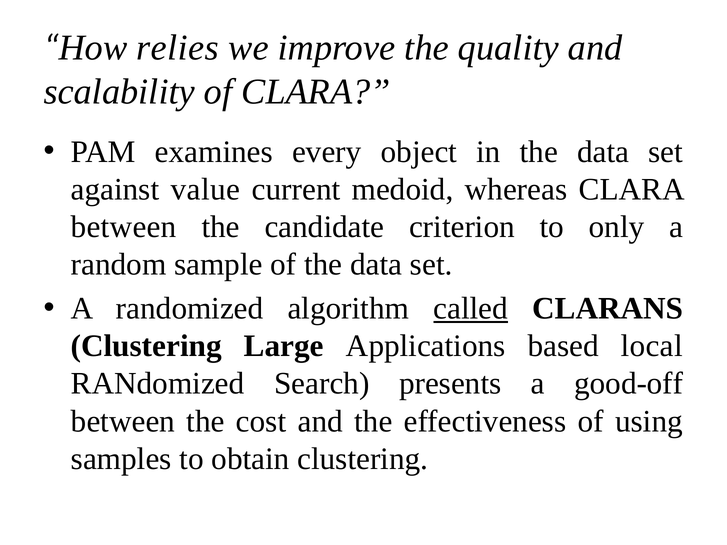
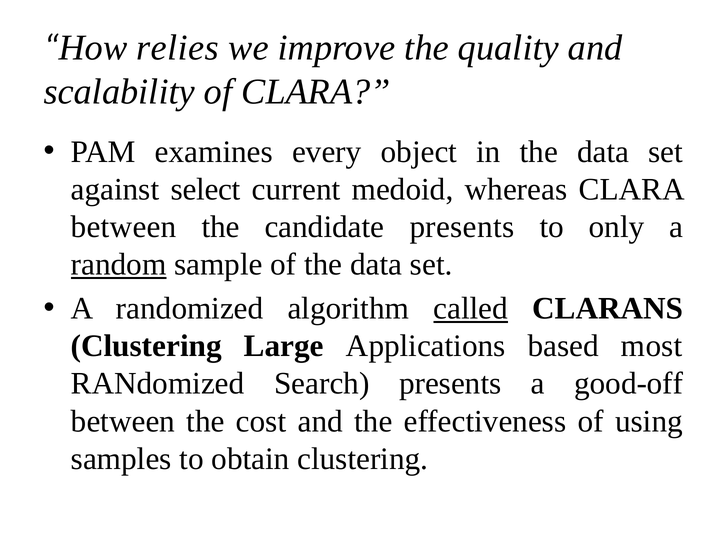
value: value -> select
candidate criterion: criterion -> presents
random underline: none -> present
local: local -> most
